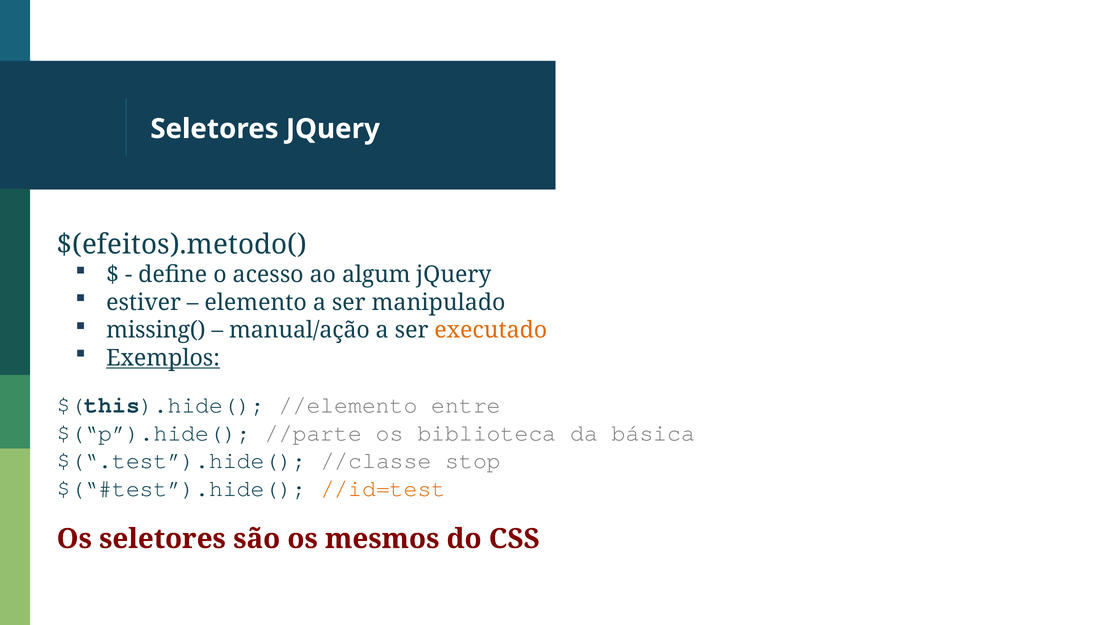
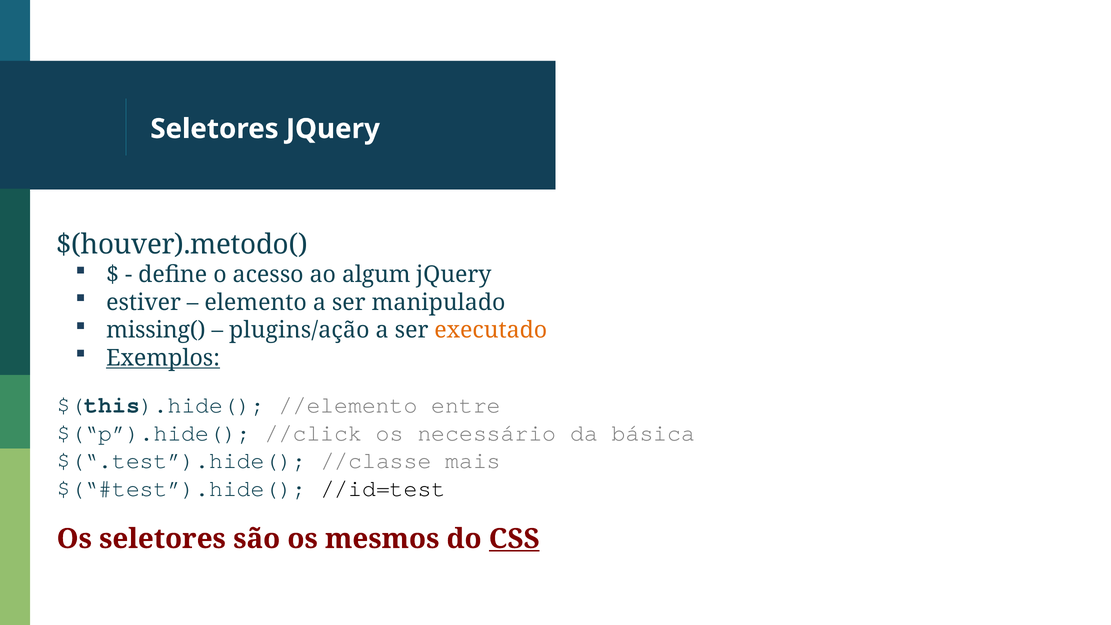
$(efeitos).metodo(: $(efeitos).metodo( -> $(houver).metodo(
manual/ação: manual/ação -> plugins/ação
//parte: //parte -> //click
biblioteca: biblioteca -> necessário
stop: stop -> mais
//id=test colour: orange -> black
CSS underline: none -> present
